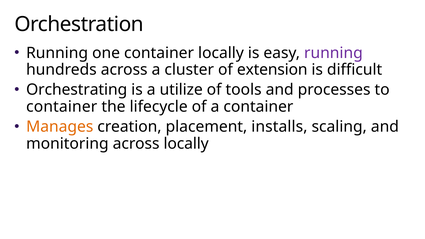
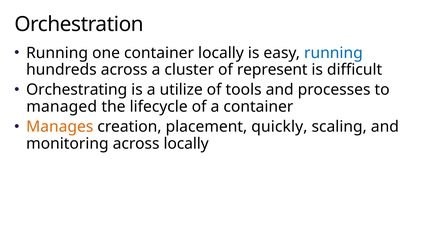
running at (333, 53) colour: purple -> blue
extension: extension -> represent
container at (62, 107): container -> managed
installs: installs -> quickly
